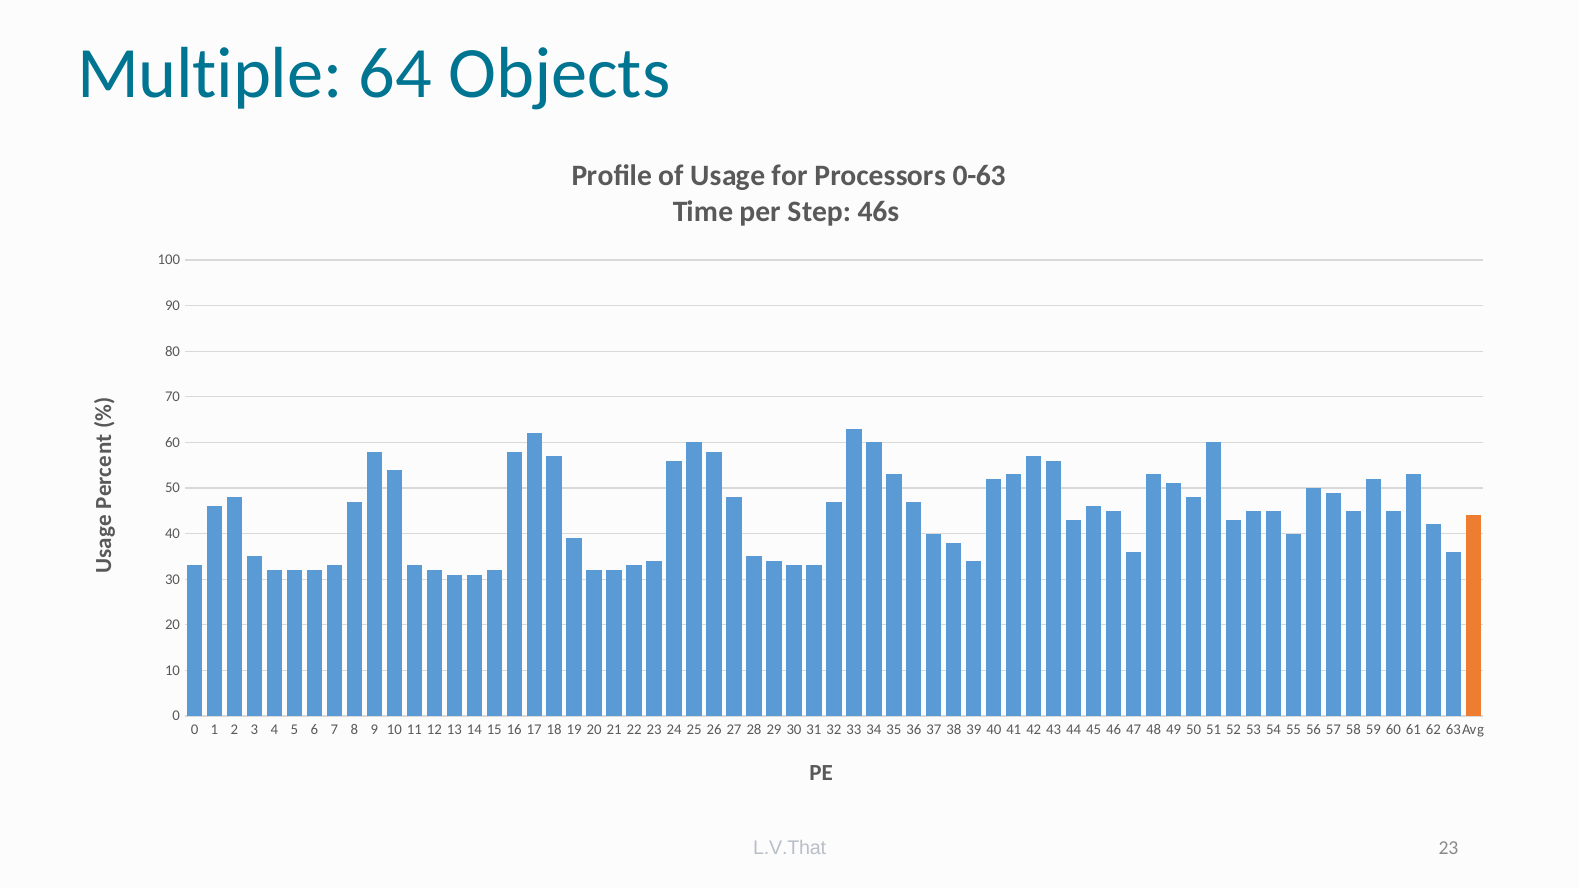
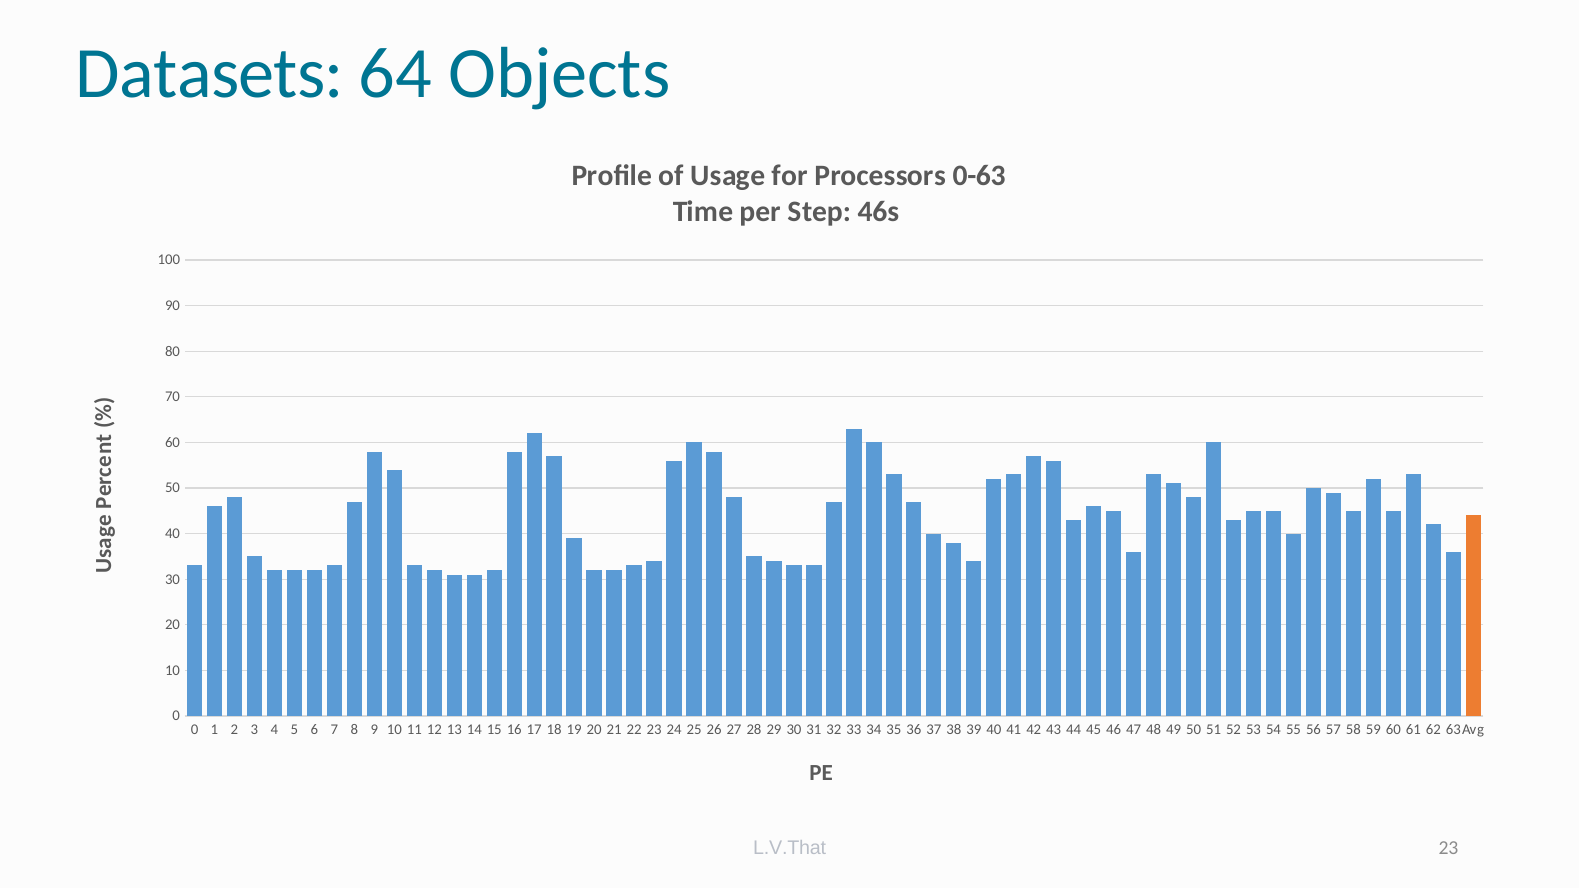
Multiple: Multiple -> Datasets
